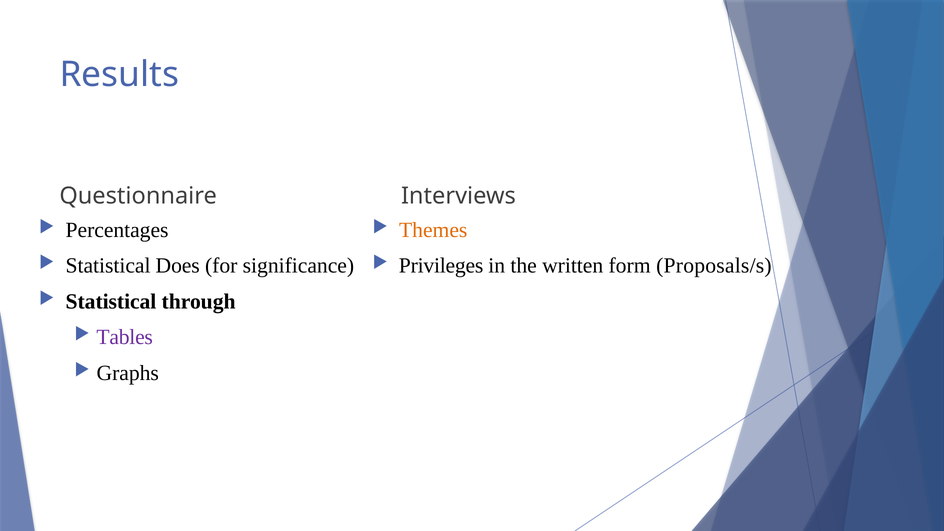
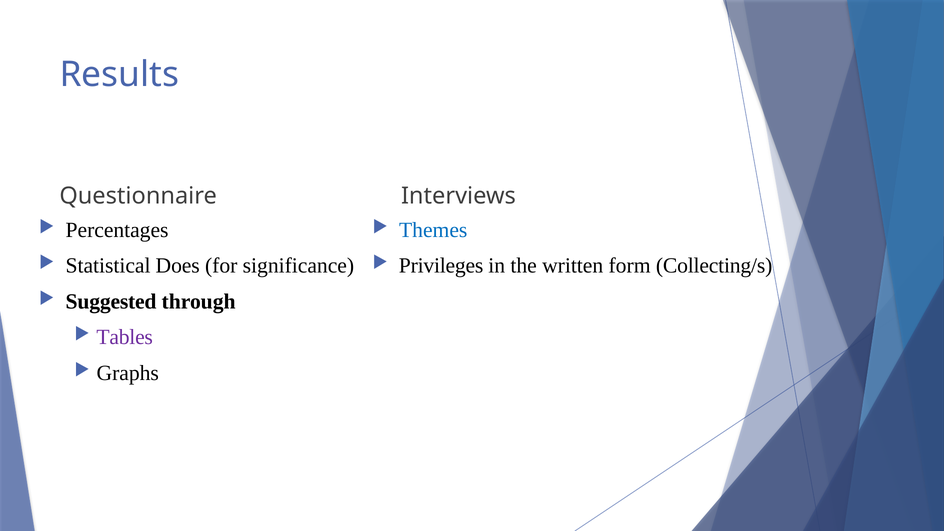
Themes colour: orange -> blue
Proposals/s: Proposals/s -> Collecting/s
Statistical at (111, 301): Statistical -> Suggested
